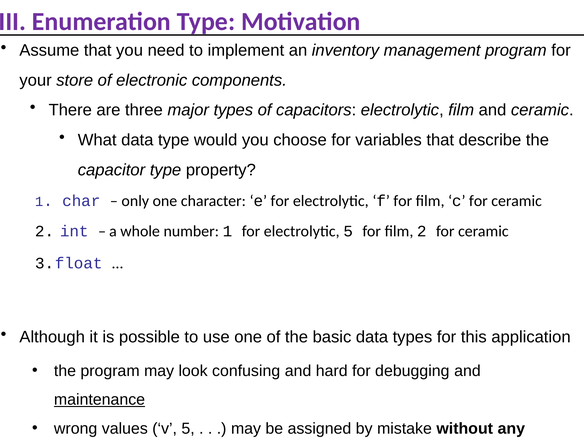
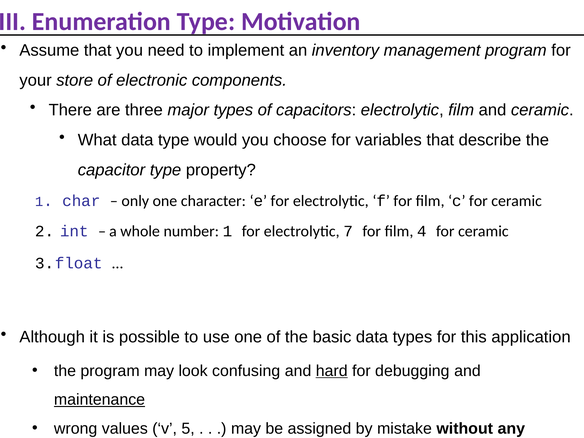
electrolytic 5: 5 -> 7
film 2: 2 -> 4
hard underline: none -> present
